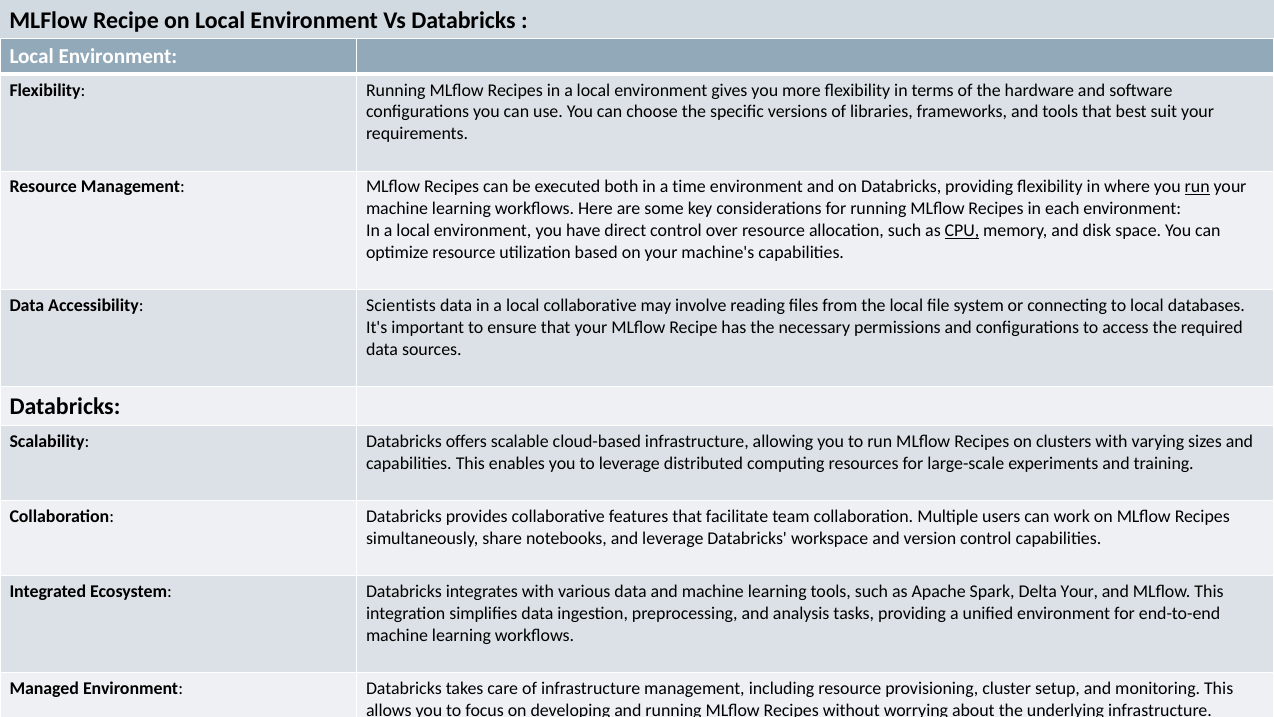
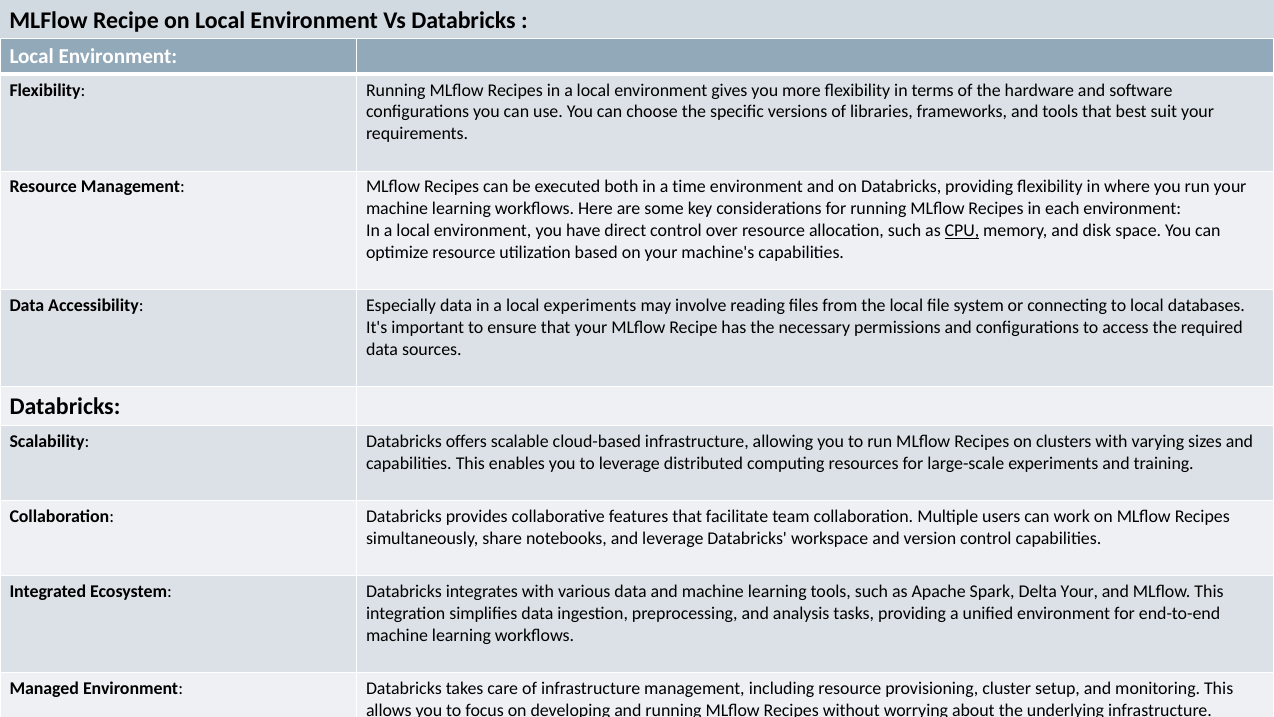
run at (1197, 187) underline: present -> none
Scientists: Scientists -> Especially
local collaborative: collaborative -> experiments
